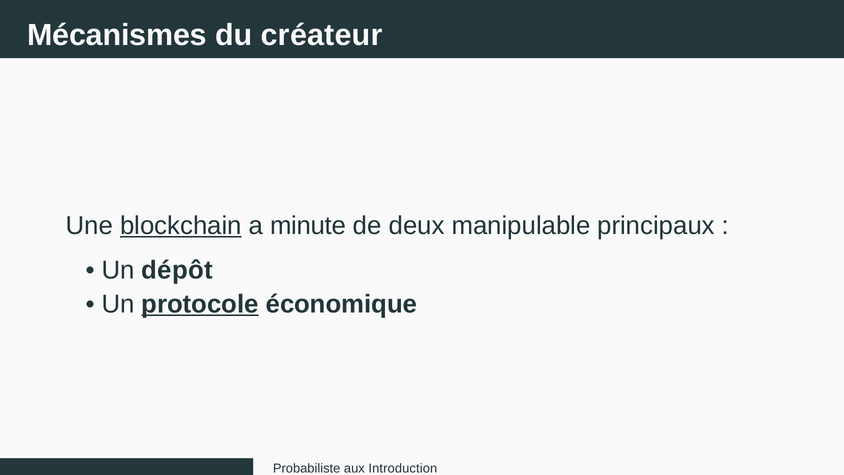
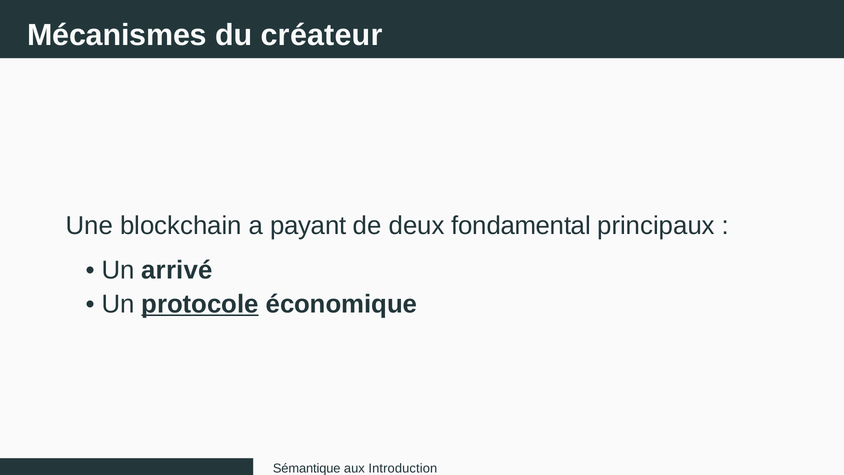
blockchain underline: present -> none
minute: minute -> payant
manipulable: manipulable -> fondamental
dépôt: dépôt -> arrivé
Probabiliste: Probabiliste -> Sémantique
